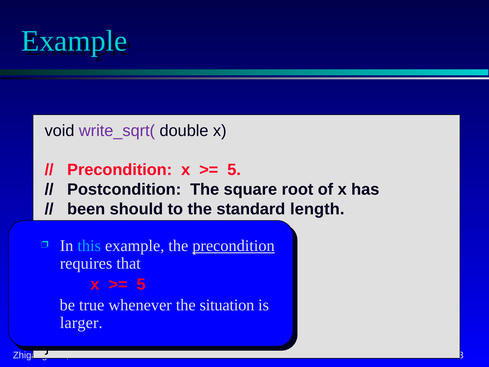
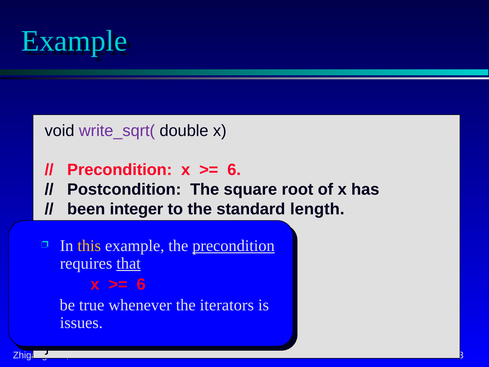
5 at (234, 170): 5 -> 6
should: should -> integer
this colour: light blue -> yellow
that underline: none -> present
5 at (141, 284): 5 -> 6
situation: situation -> iterators
larger: larger -> issues
